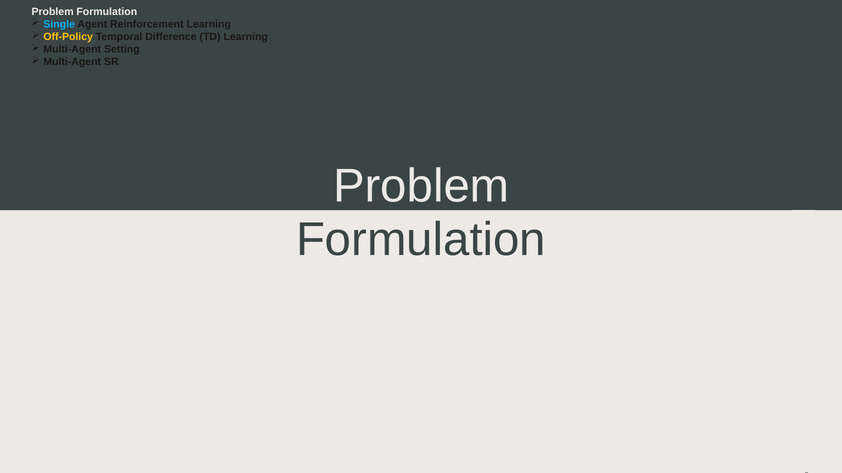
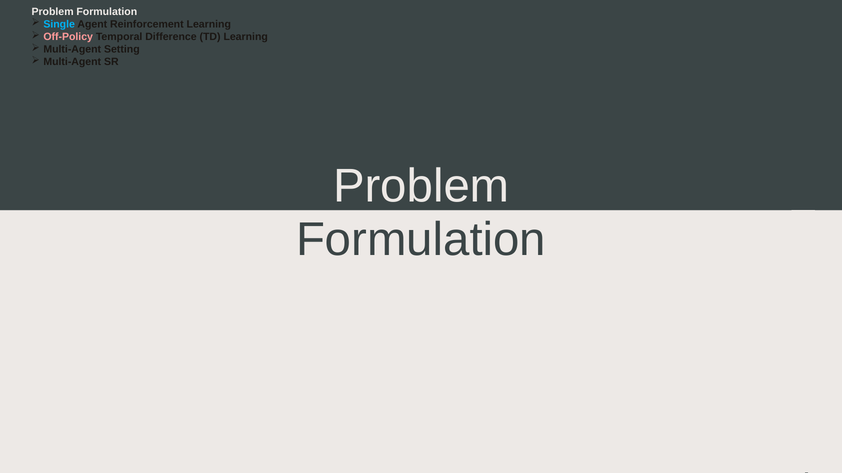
Off-Policy colour: yellow -> pink
